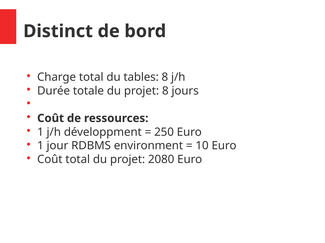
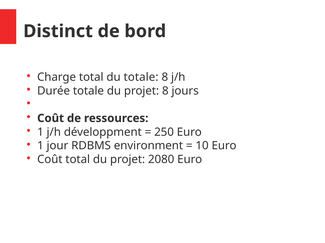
du tables: tables -> totale
